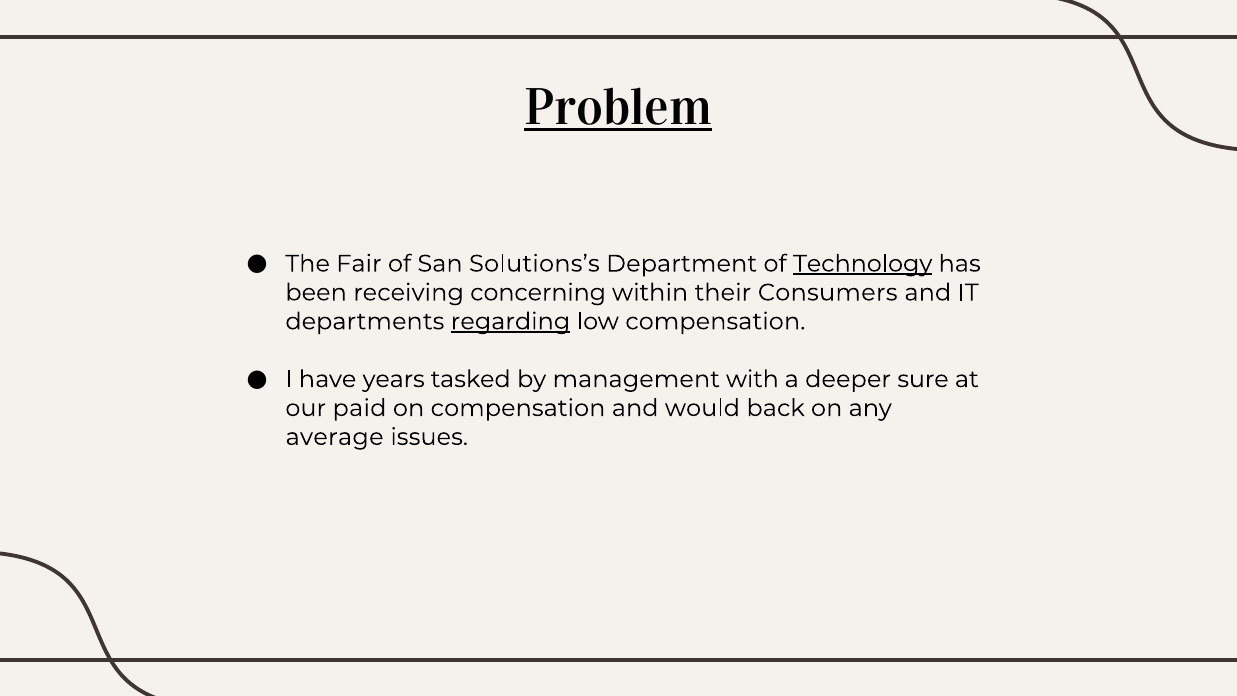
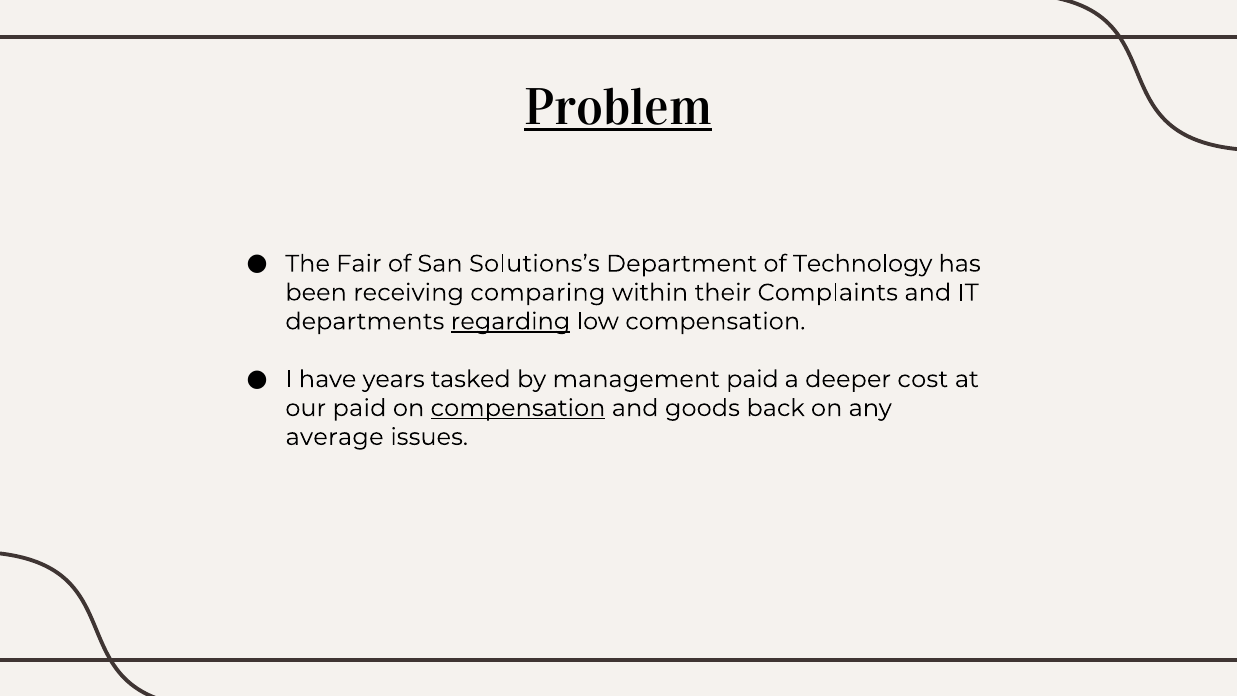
Technology underline: present -> none
concerning: concerning -> comparing
Consumers: Consumers -> Complaints
management with: with -> paid
sure: sure -> cost
compensation at (518, 408) underline: none -> present
would: would -> goods
